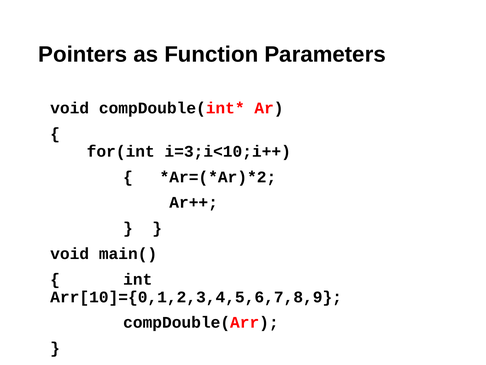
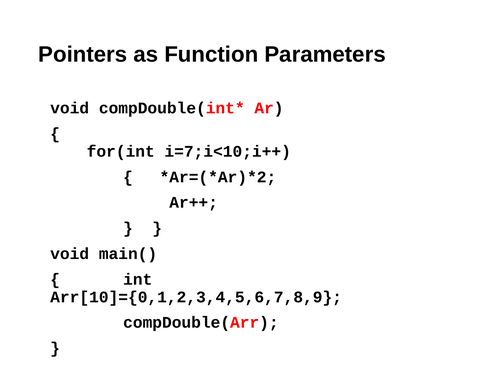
i=3;i<10;i++: i=3;i<10;i++ -> i=7;i<10;i++
